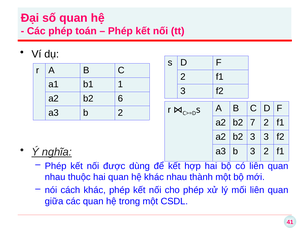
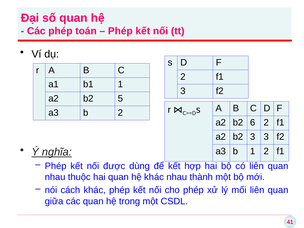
6: 6 -> 5
7: 7 -> 6
b 3: 3 -> 1
